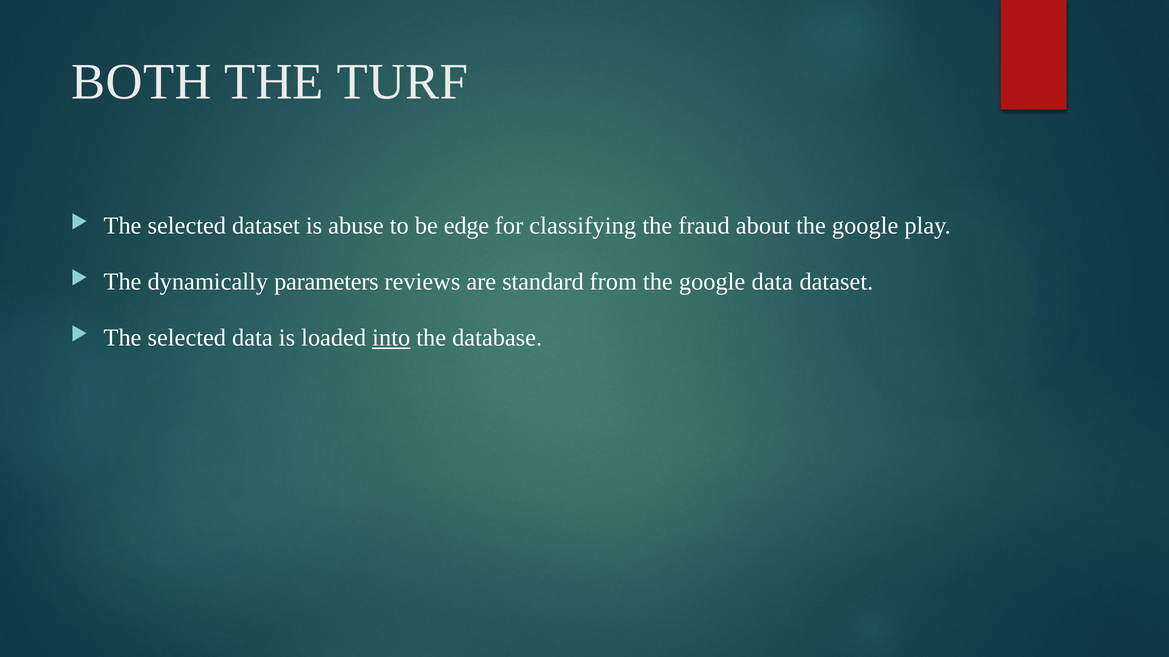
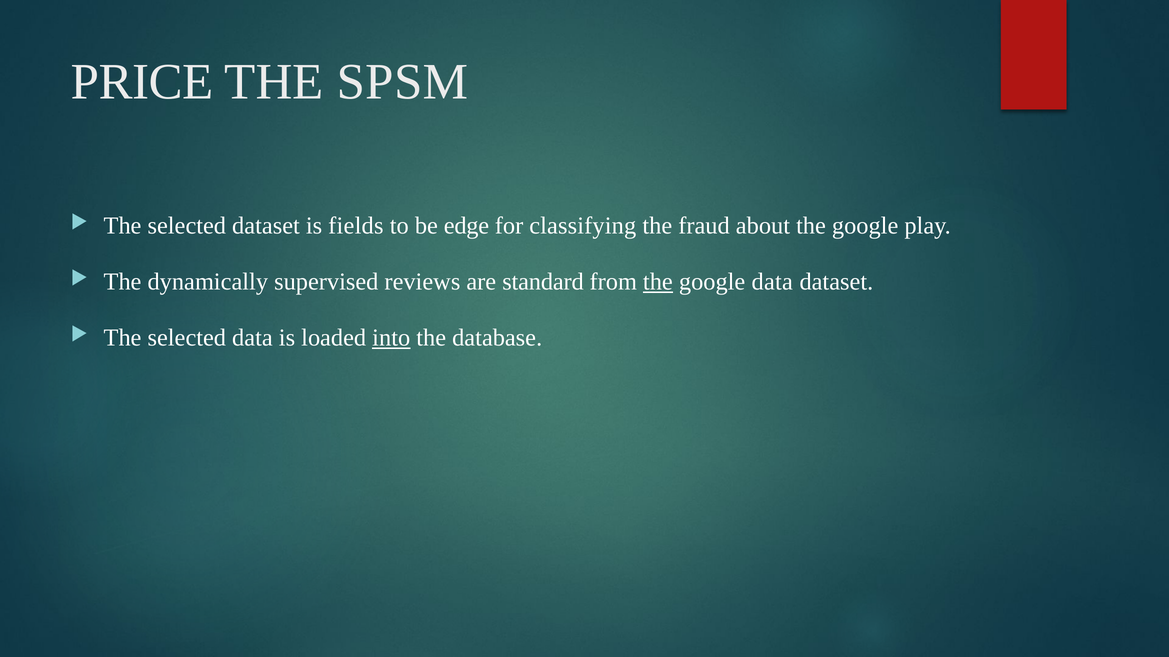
BOTH: BOTH -> PRICE
TURF: TURF -> SPSM
abuse: abuse -> fields
parameters: parameters -> supervised
the at (658, 282) underline: none -> present
